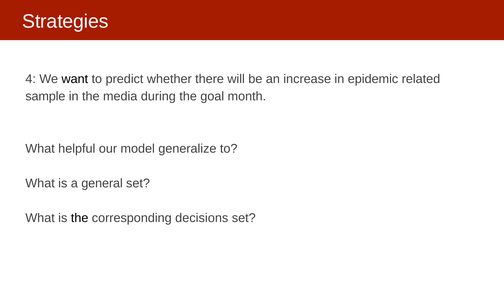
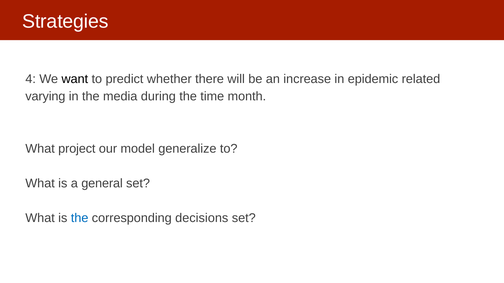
sample: sample -> varying
goal: goal -> time
helpful: helpful -> project
the at (80, 218) colour: black -> blue
